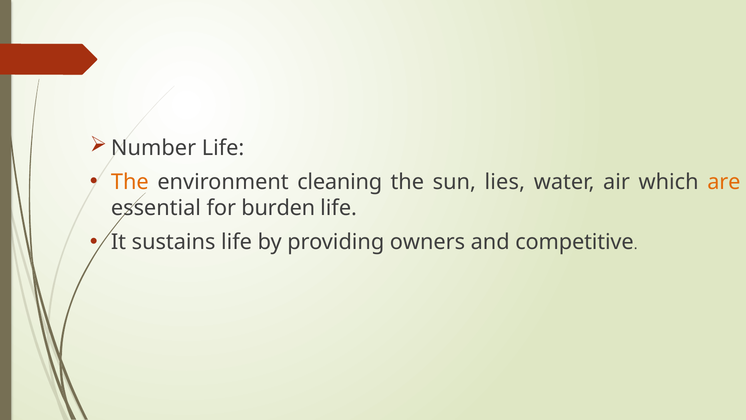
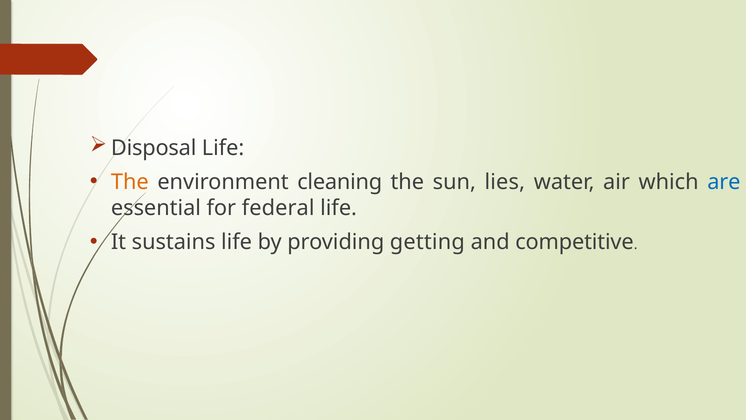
Number: Number -> Disposal
are colour: orange -> blue
burden: burden -> federal
owners: owners -> getting
